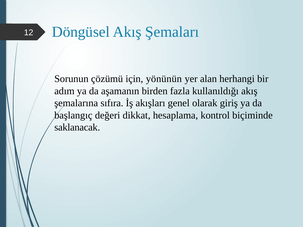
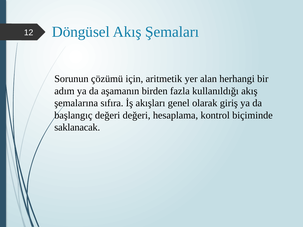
yönünün: yönünün -> aritmetik
değeri dikkat: dikkat -> değeri
